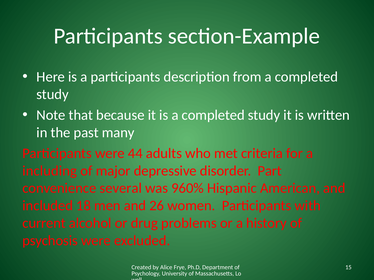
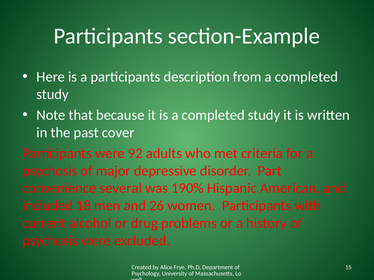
many: many -> cover
44: 44 -> 92
including at (50, 171): including -> psychosis
960%: 960% -> 190%
